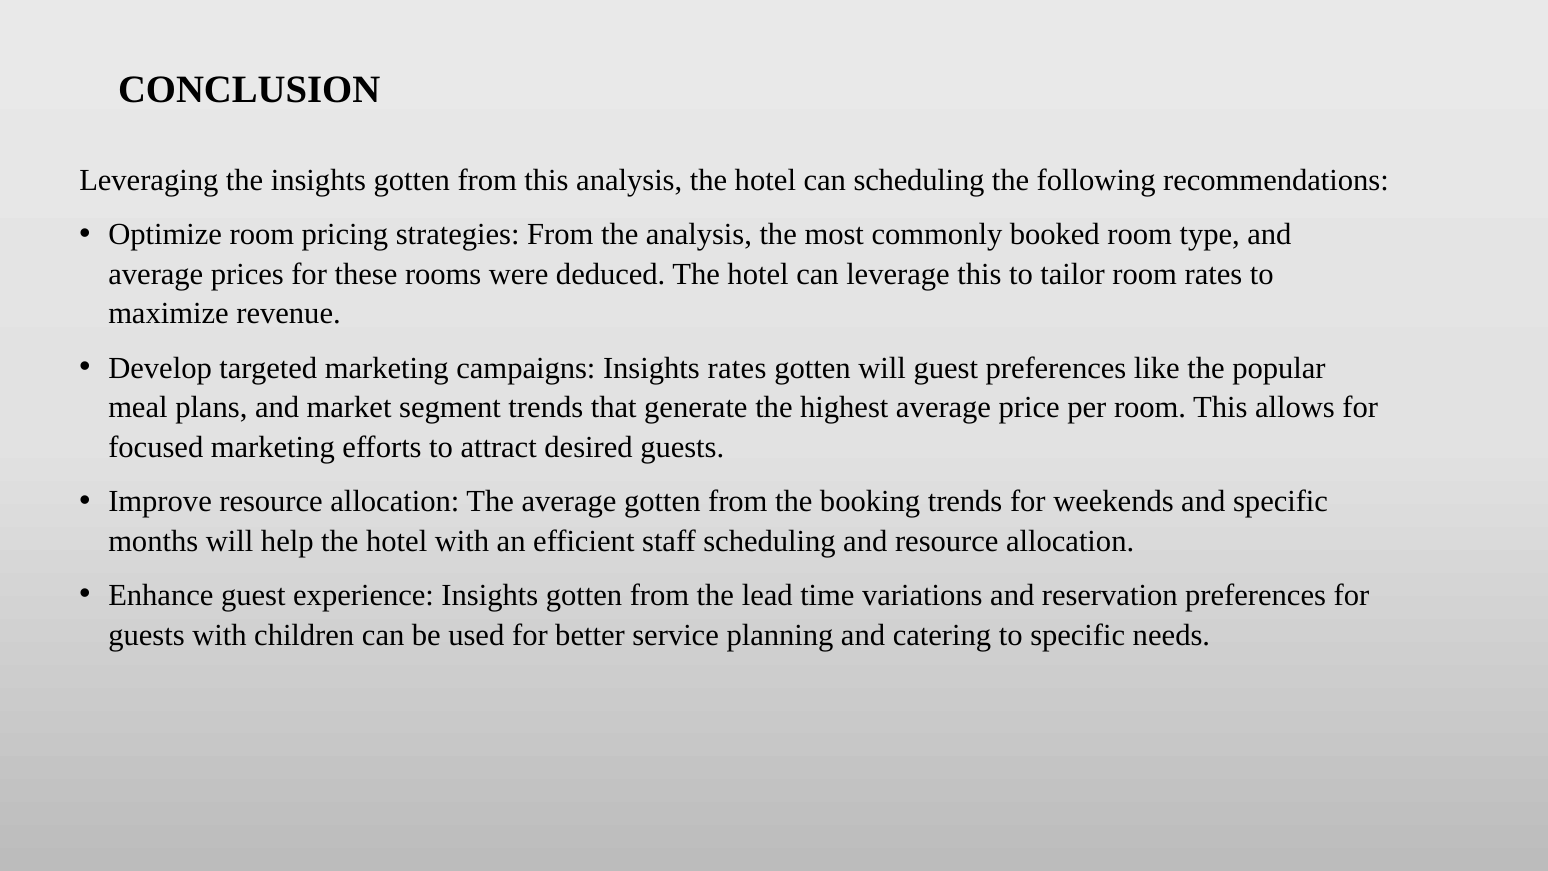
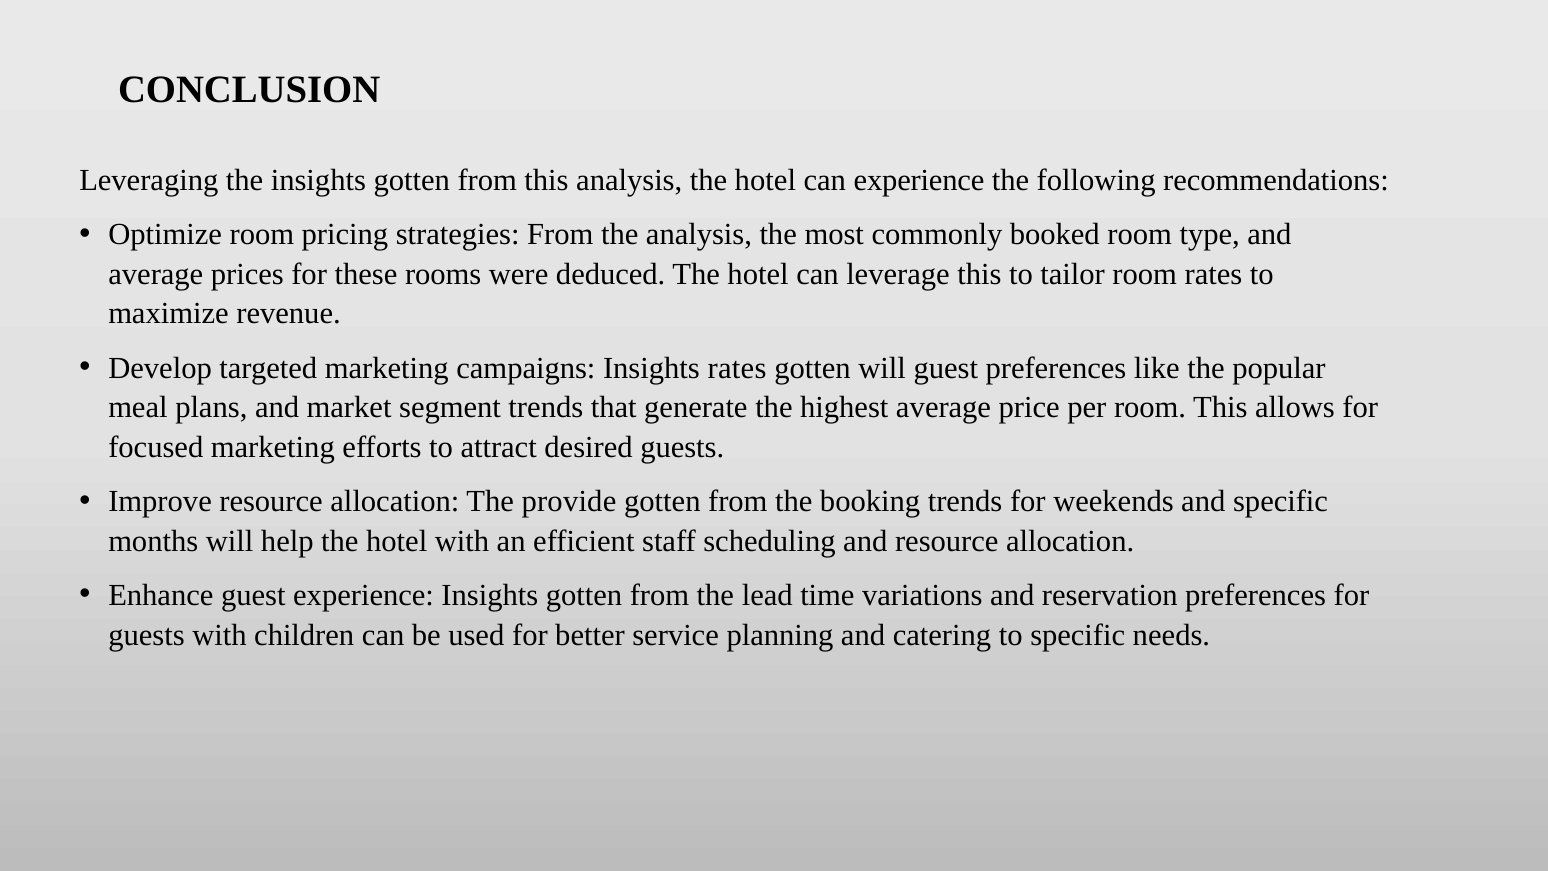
can scheduling: scheduling -> experience
The average: average -> provide
